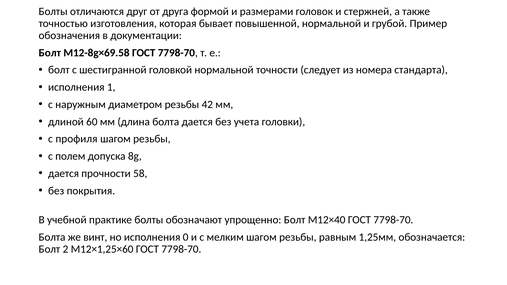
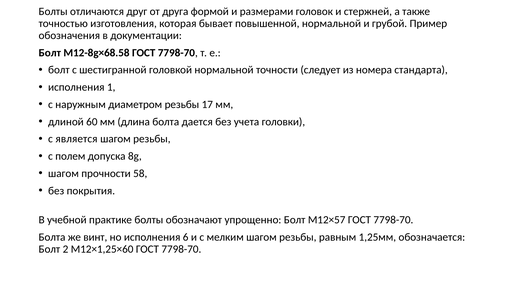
М12-8g×69.58: М12-8g×69.58 -> М12-8g×68.58
42: 42 -> 17
профиля: профиля -> является
дается at (64, 174): дается -> шагом
М12×40: М12×40 -> М12×57
0: 0 -> 6
